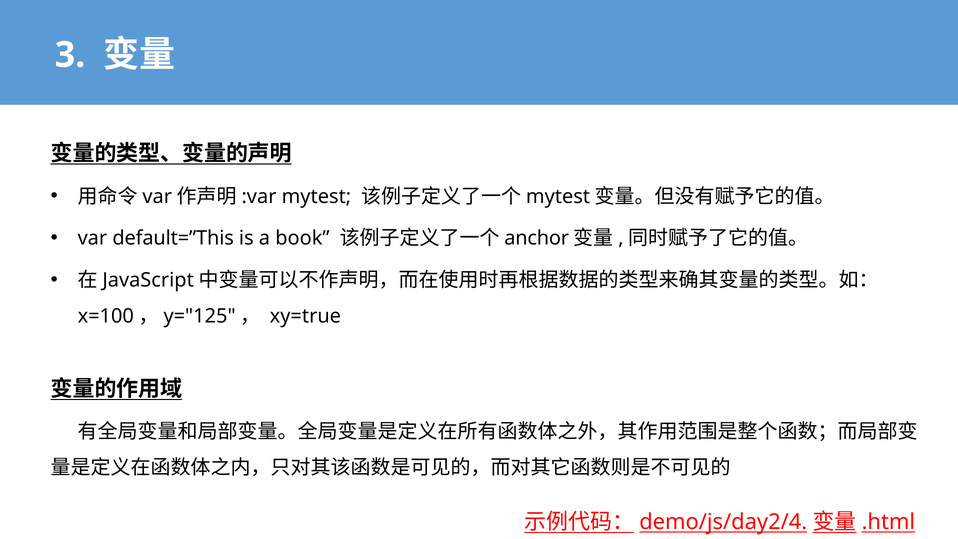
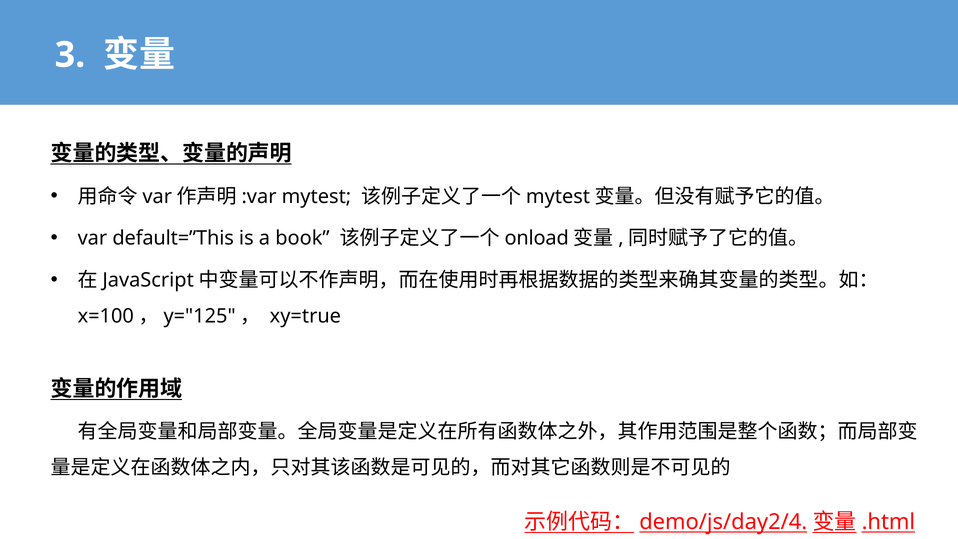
anchor: anchor -> onload
